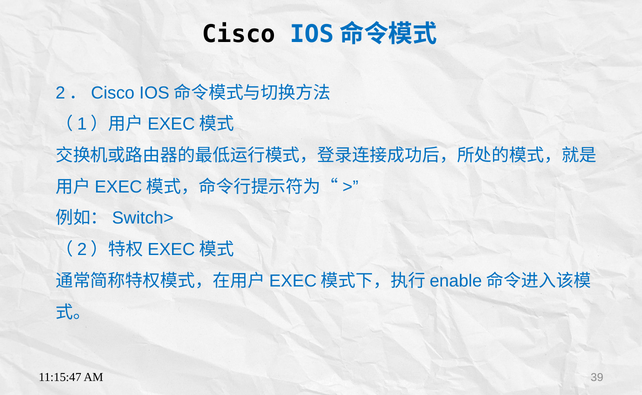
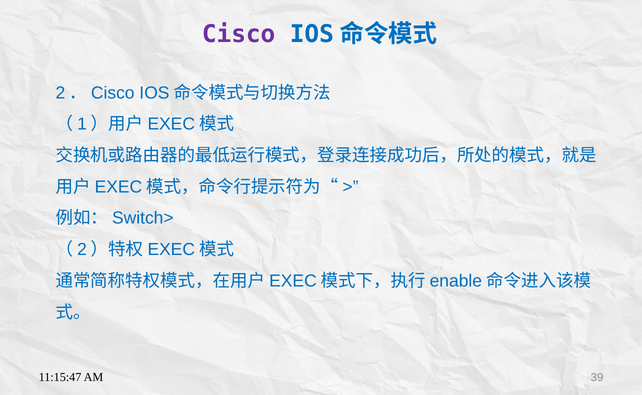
Cisco colour: black -> purple
